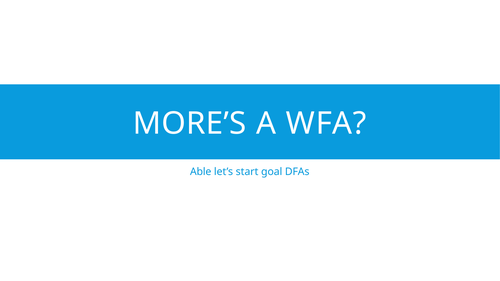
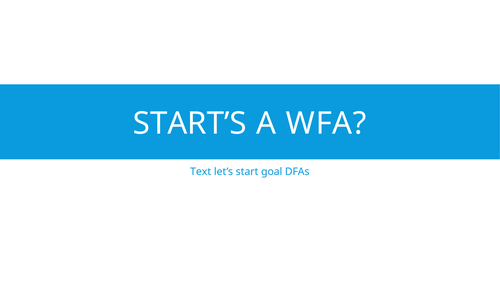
MORE’S: MORE’S -> START’S
Able: Able -> Text
